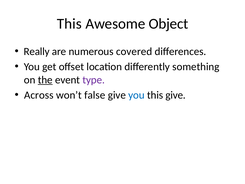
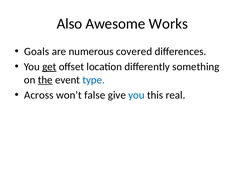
This at (69, 24): This -> Also
Object: Object -> Works
Really: Really -> Goals
get underline: none -> present
type colour: purple -> blue
this give: give -> real
